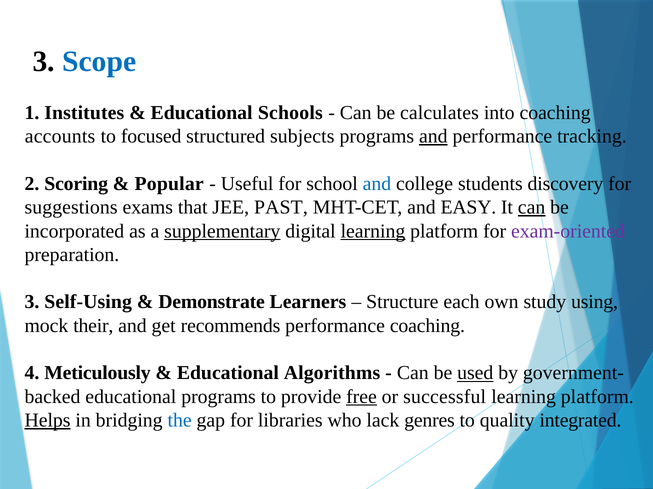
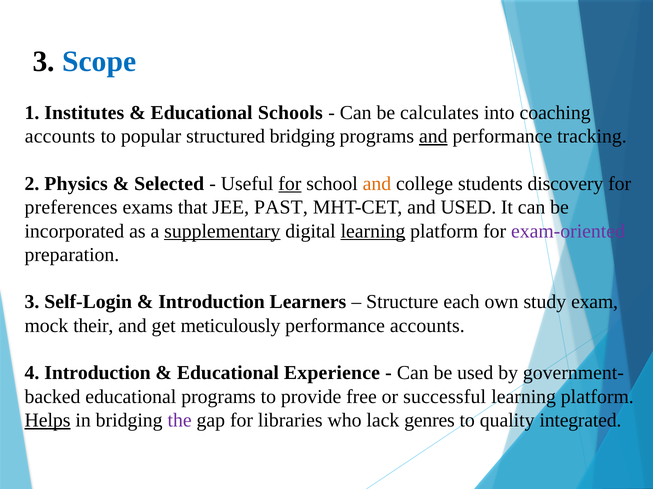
focused: focused -> popular
structured subjects: subjects -> bridging
Scoring: Scoring -> Physics
Popular: Popular -> Selected
for at (290, 184) underline: none -> present
and at (377, 184) colour: blue -> orange
suggestions: suggestions -> preferences
and EASY: EASY -> USED
can at (532, 208) underline: present -> none
Self-Using: Self-Using -> Self-Login
Demonstrate at (212, 302): Demonstrate -> Introduction
using: using -> exam
recommends: recommends -> meticulously
performance coaching: coaching -> accounts
4 Meticulously: Meticulously -> Introduction
Algorithms: Algorithms -> Experience
used at (475, 373) underline: present -> none
free underline: present -> none
the colour: blue -> purple
